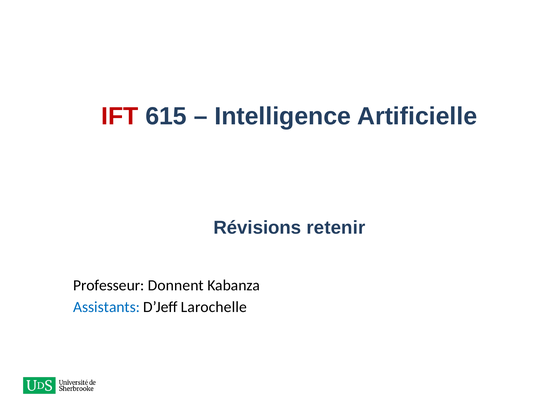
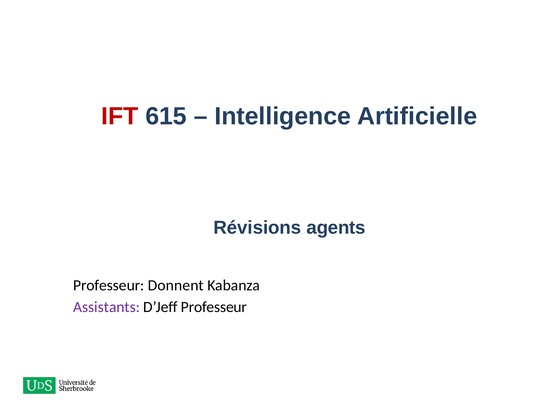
retenir: retenir -> agents
Assistants colour: blue -> purple
D’Jeff Larochelle: Larochelle -> Professeur
